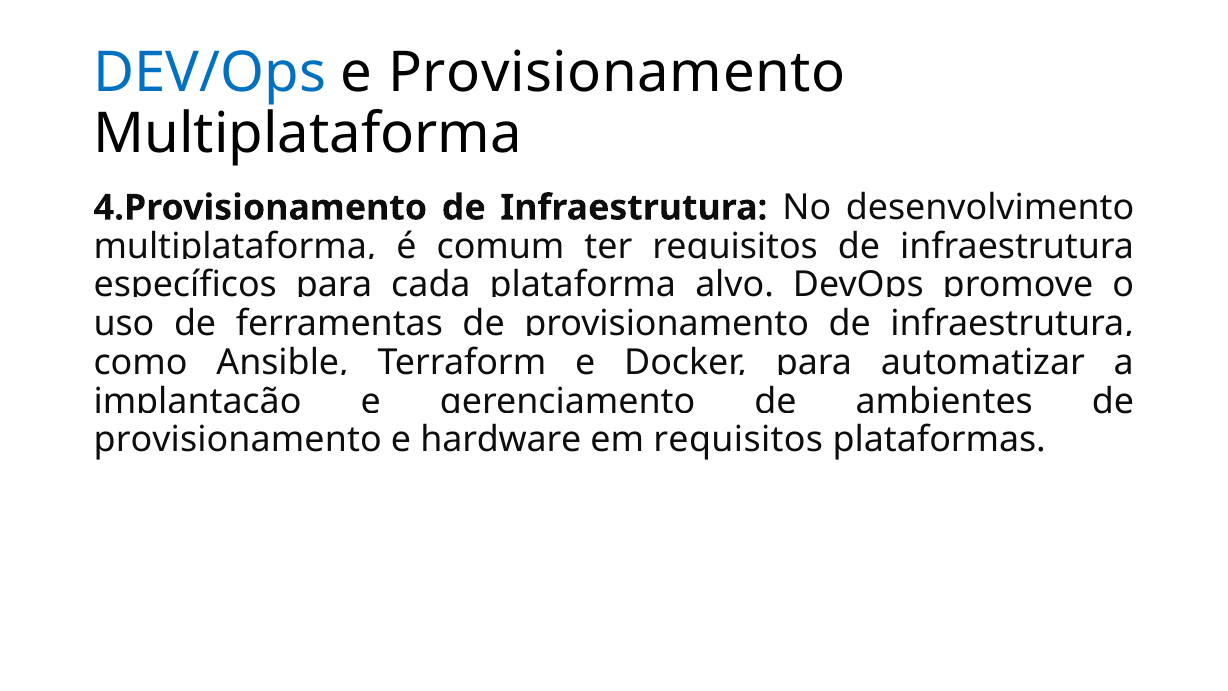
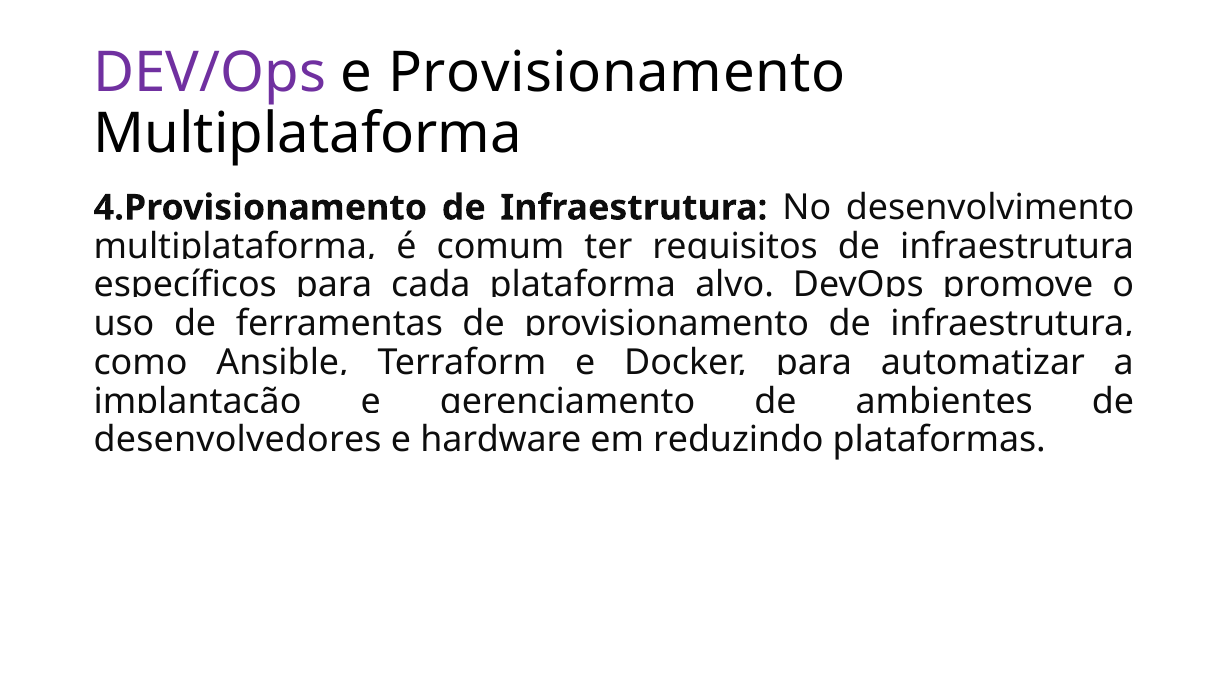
DEV/Ops colour: blue -> purple
provisionamento at (238, 440): provisionamento -> desenvolvedores
em requisitos: requisitos -> reduzindo
